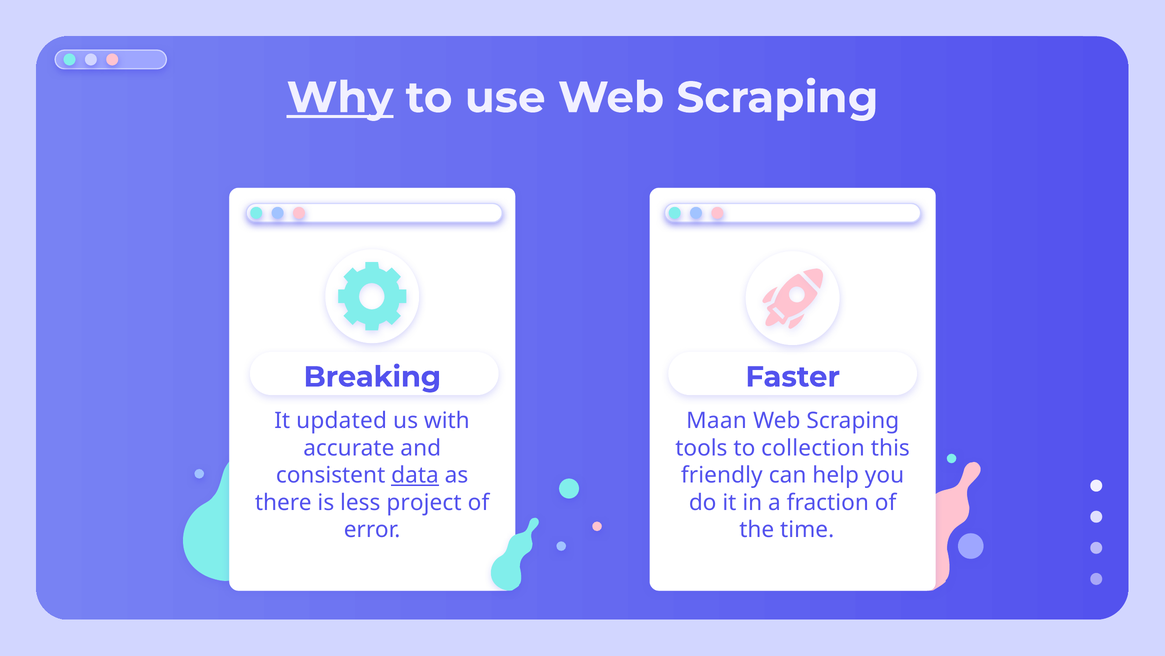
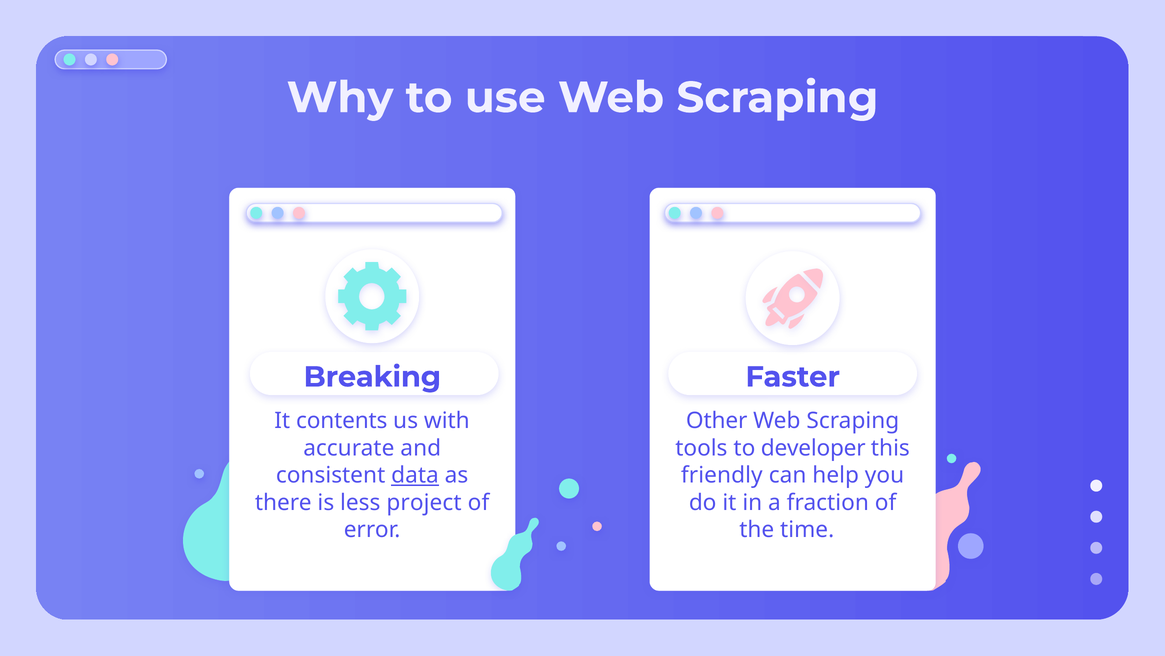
Why underline: present -> none
updated: updated -> contents
Maan: Maan -> Other
collection: collection -> developer
